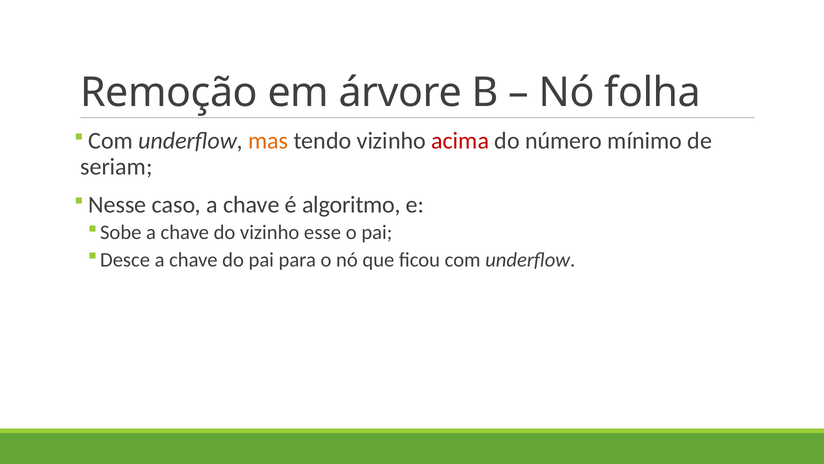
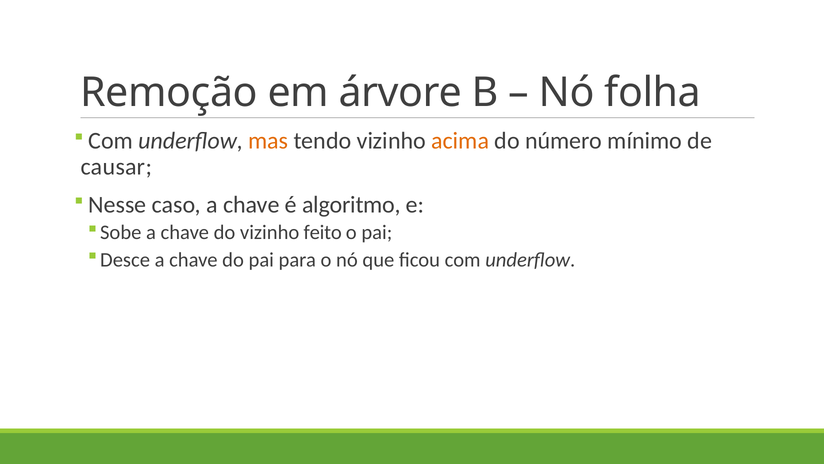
acima colour: red -> orange
seriam: seriam -> causar
esse: esse -> feito
